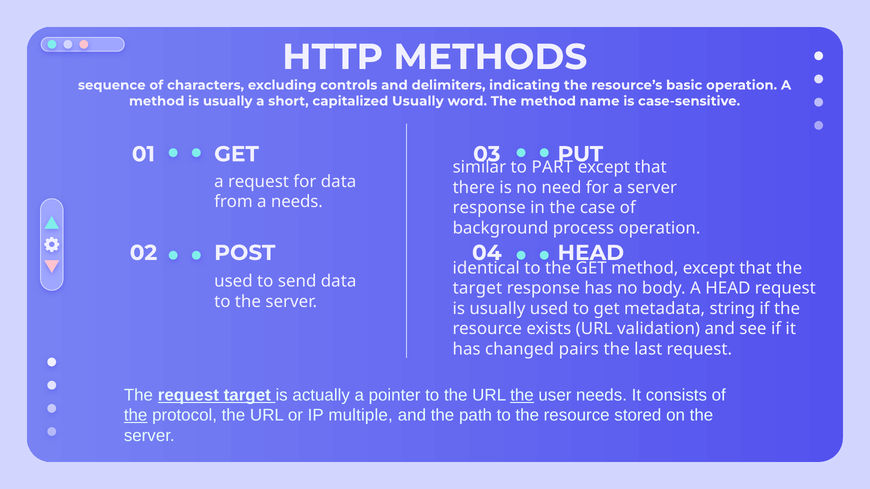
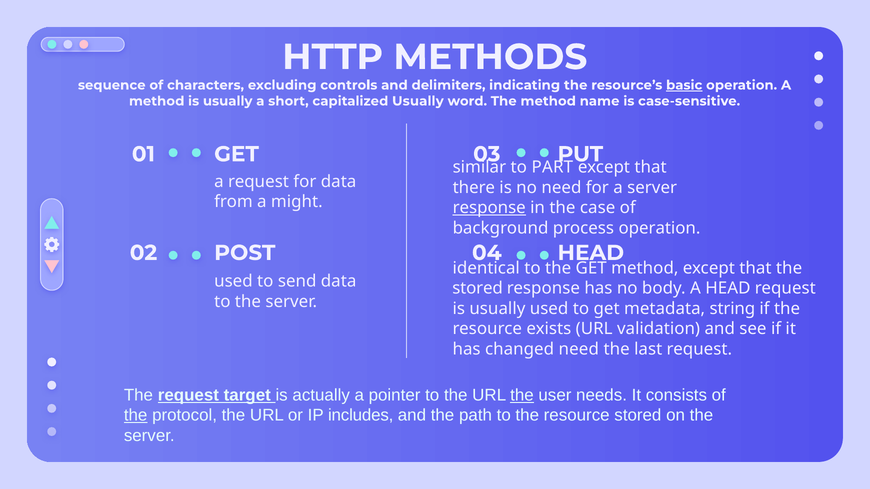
basic underline: none -> present
a needs: needs -> might
response at (489, 208) underline: none -> present
target at (477, 289): target -> stored
changed pairs: pairs -> need
multiple: multiple -> includes
